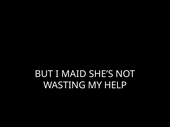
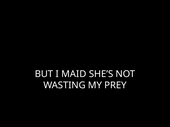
HELP: HELP -> PREY
